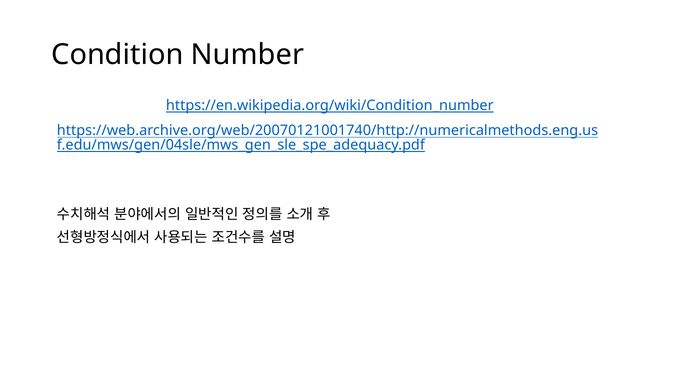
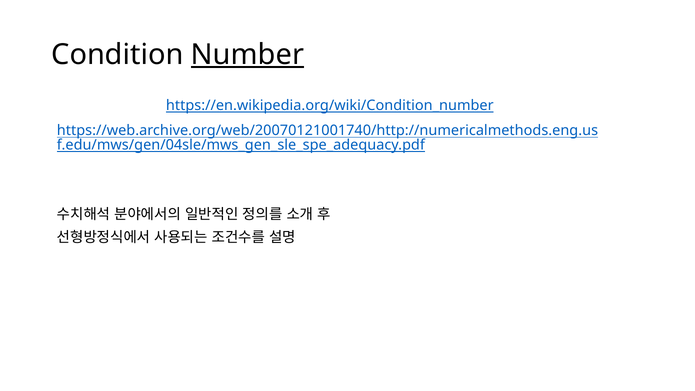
Number underline: none -> present
